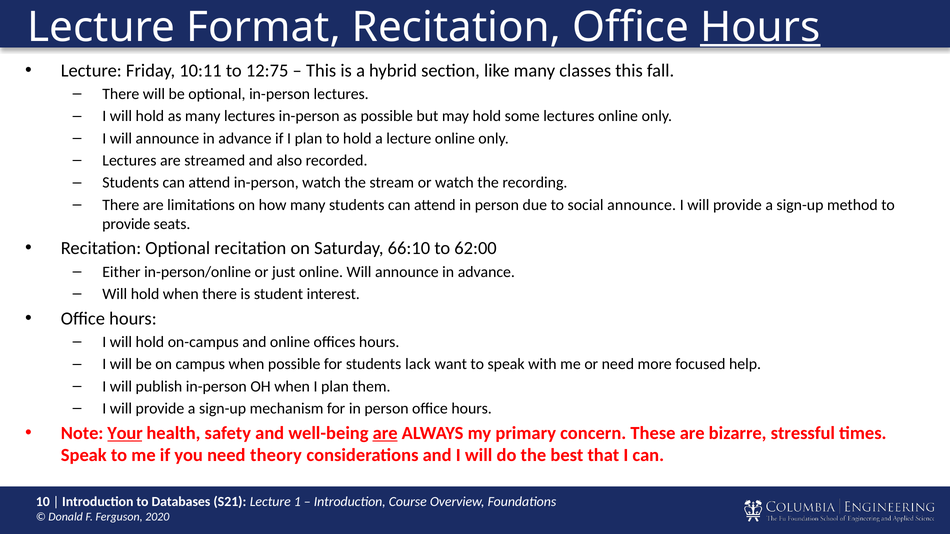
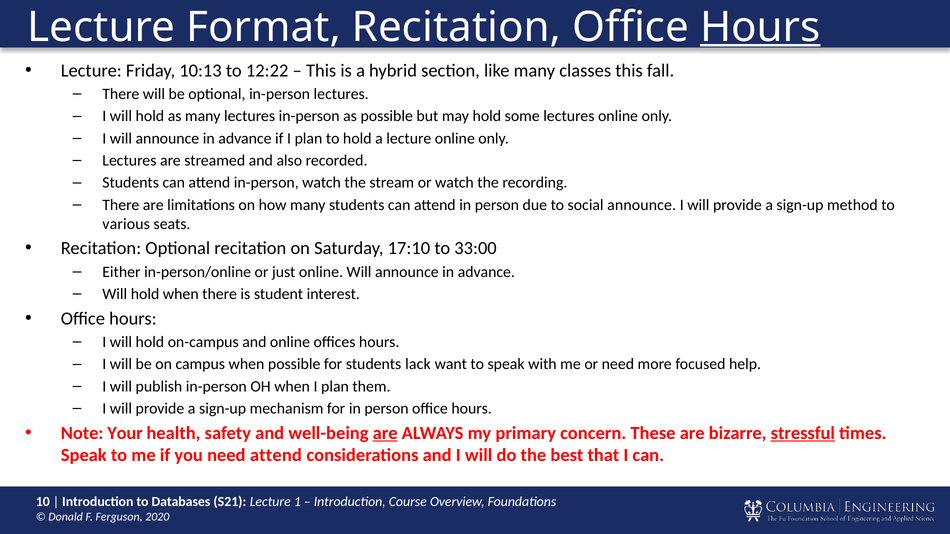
10:11: 10:11 -> 10:13
12:75: 12:75 -> 12:22
provide at (126, 224): provide -> various
66:10: 66:10 -> 17:10
62:00: 62:00 -> 33:00
Your underline: present -> none
stressful underline: none -> present
need theory: theory -> attend
